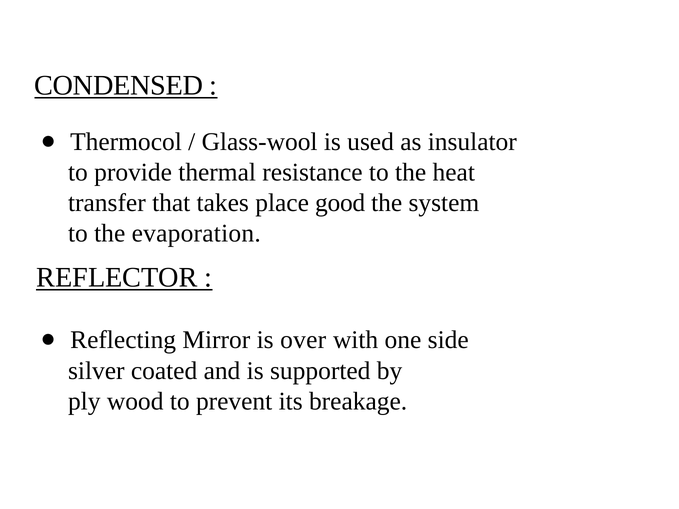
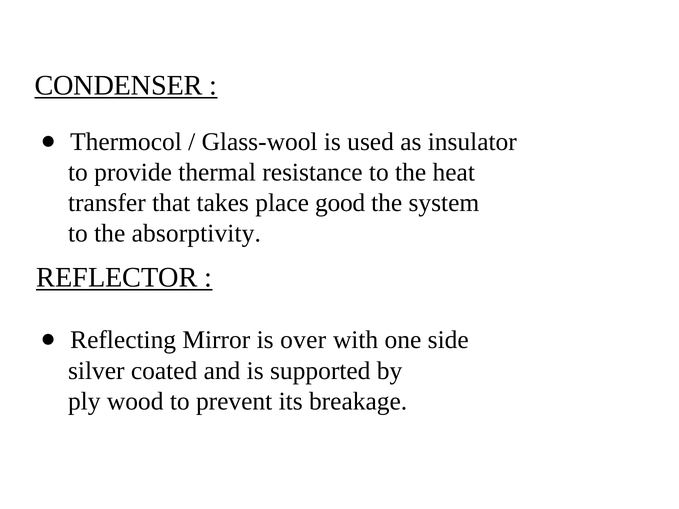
CONDENSED: CONDENSED -> CONDENSER
evaporation: evaporation -> absorptivity
